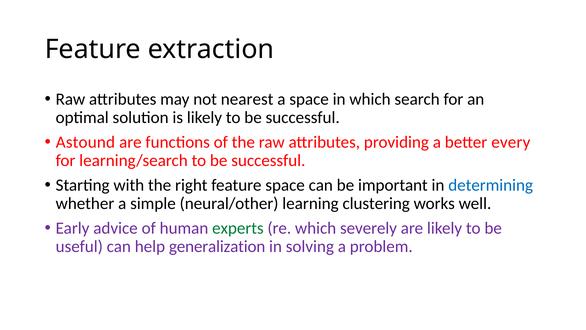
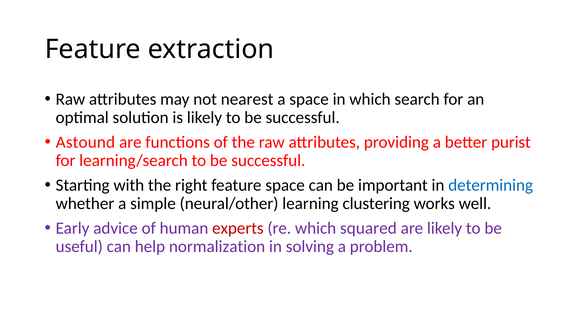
every: every -> purist
experts colour: green -> red
severely: severely -> squared
generalization: generalization -> normalization
